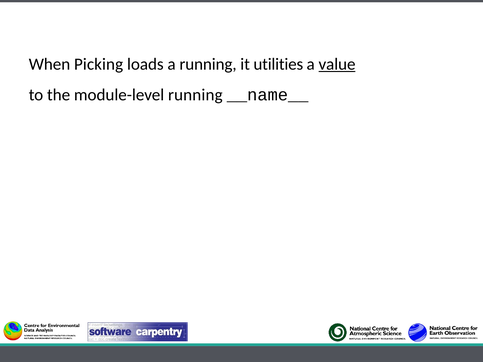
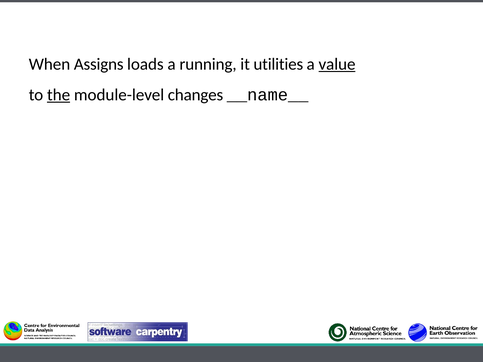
Picking: Picking -> Assigns
the underline: none -> present
module-level running: running -> changes
